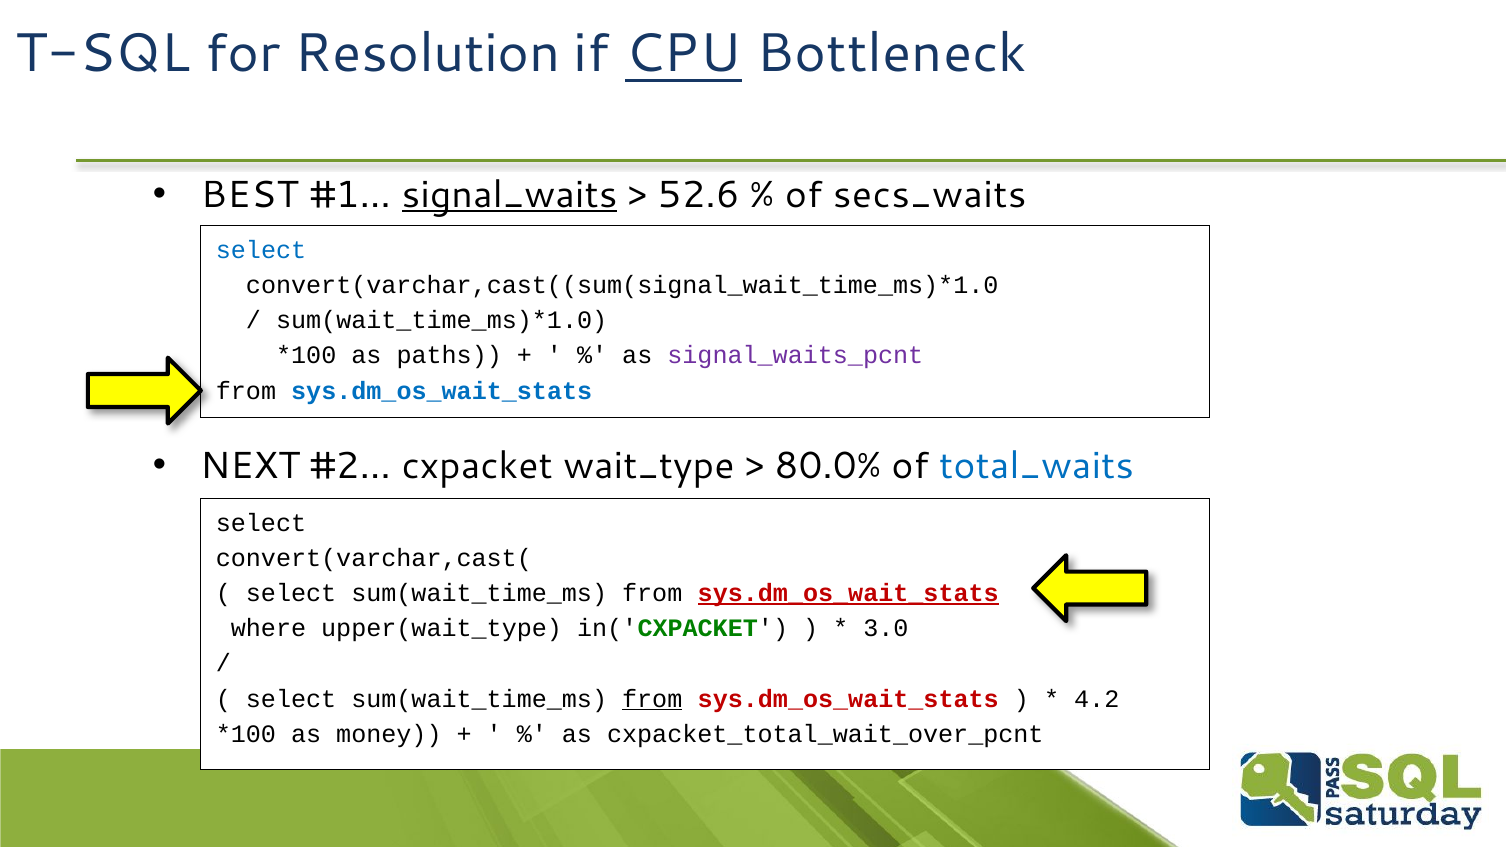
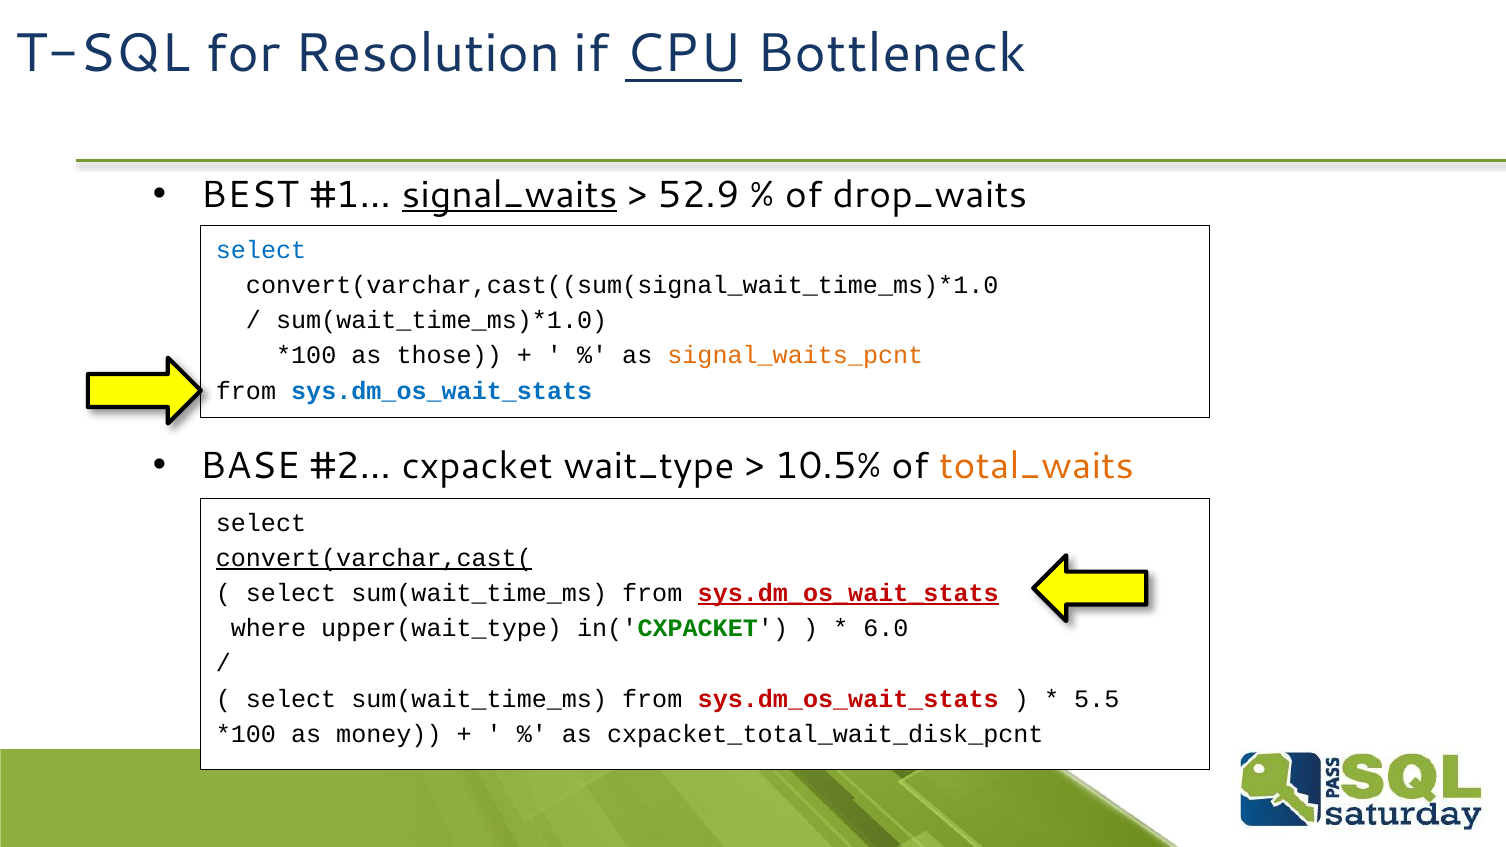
52.6: 52.6 -> 52.9
secs_waits: secs_waits -> drop_waits
paths: paths -> those
signal_waits_pcnt colour: purple -> orange
NEXT: NEXT -> BASE
80.0%: 80.0% -> 10.5%
total_waits colour: blue -> orange
convert(varchar,cast( underline: none -> present
3.0: 3.0 -> 6.0
from at (652, 699) underline: present -> none
4.2: 4.2 -> 5.5
cxpacket_total_wait_over_pcnt: cxpacket_total_wait_over_pcnt -> cxpacket_total_wait_disk_pcnt
